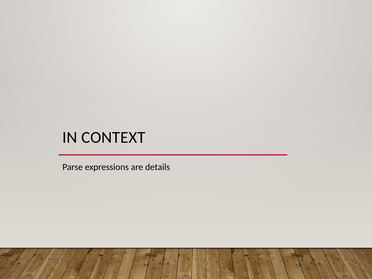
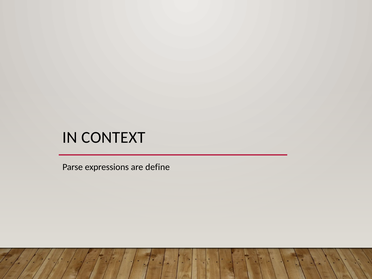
details: details -> define
